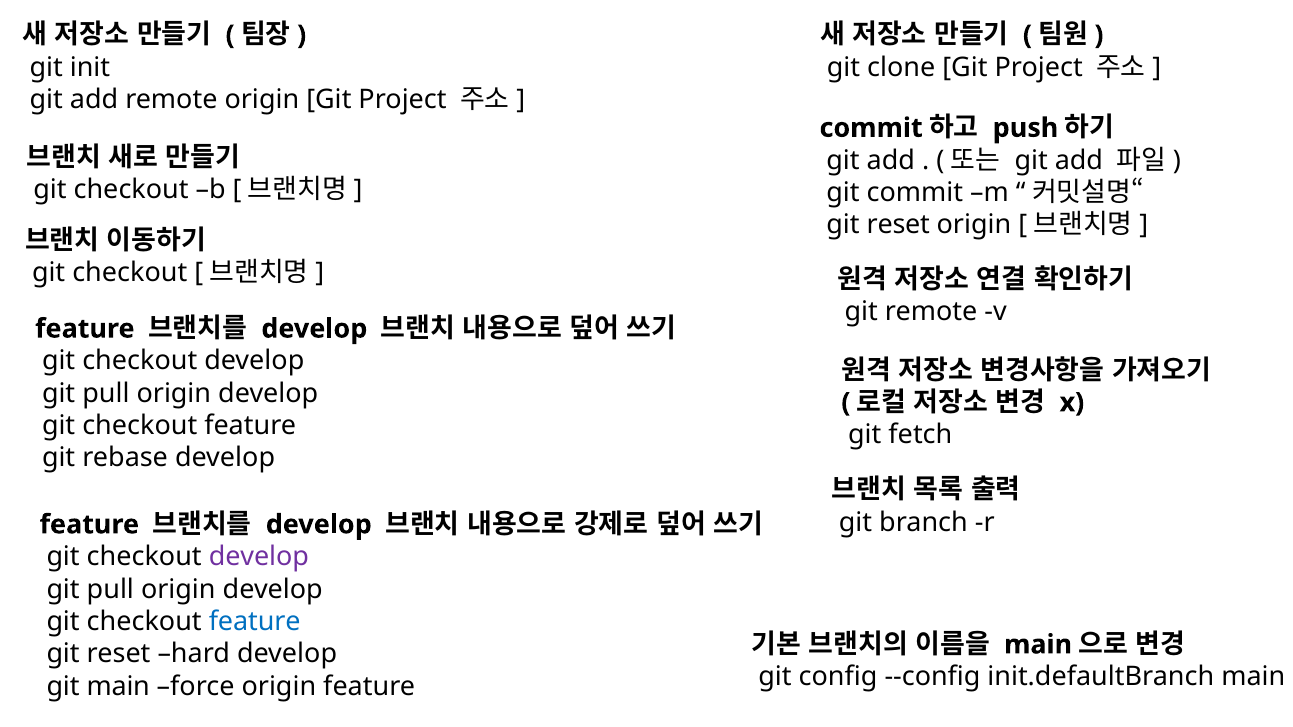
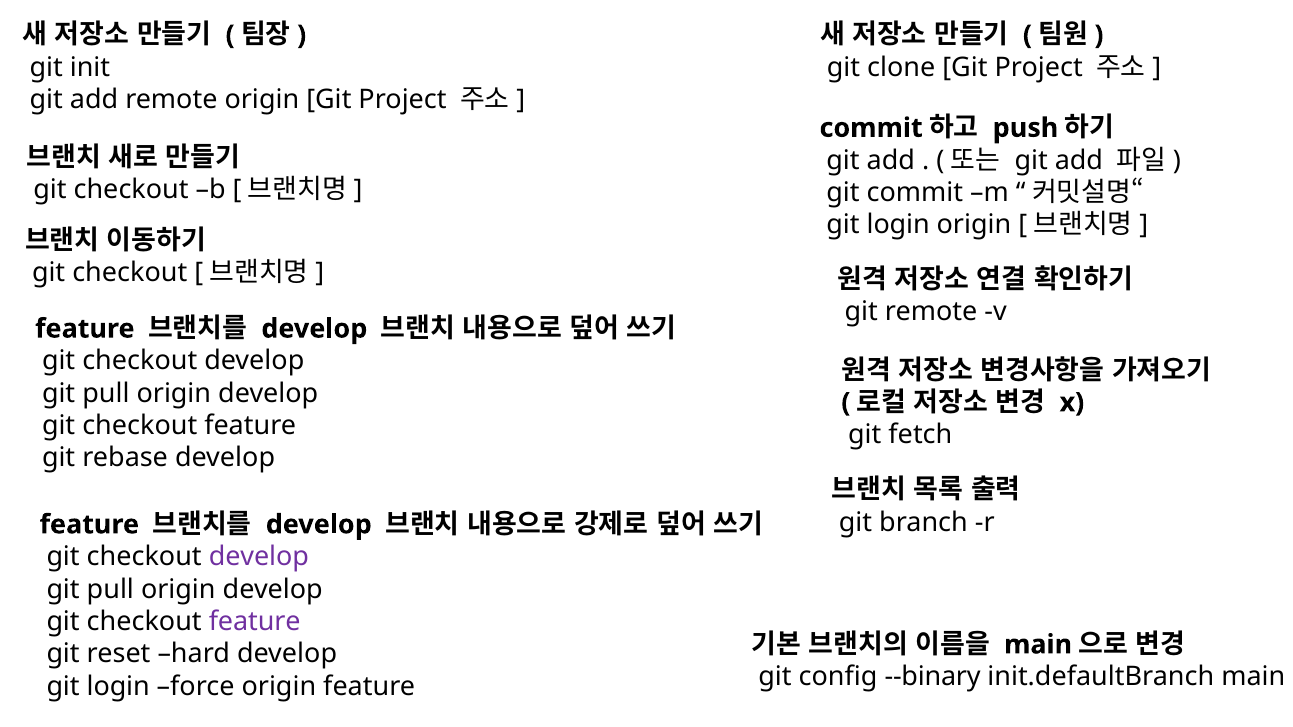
reset at (898, 225): reset -> login
feature at (255, 622) colour: blue -> purple
--config: --config -> --binary
main at (118, 686): main -> login
